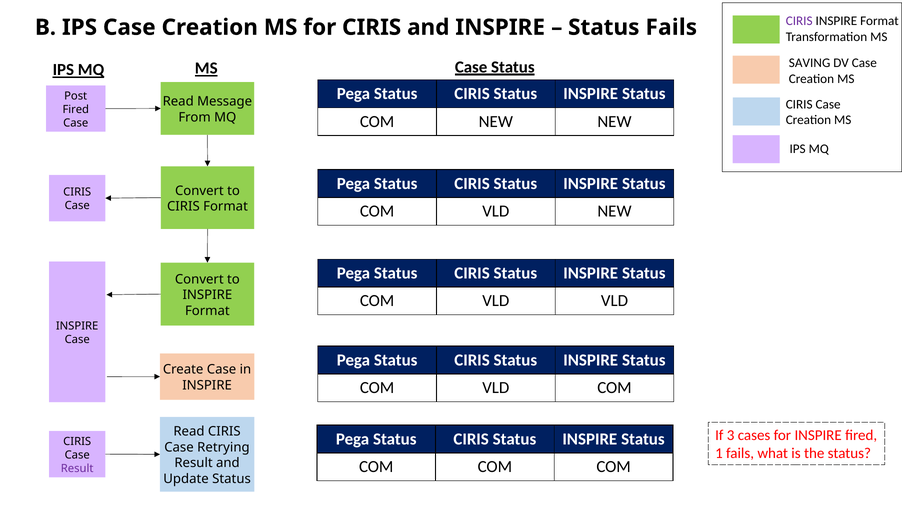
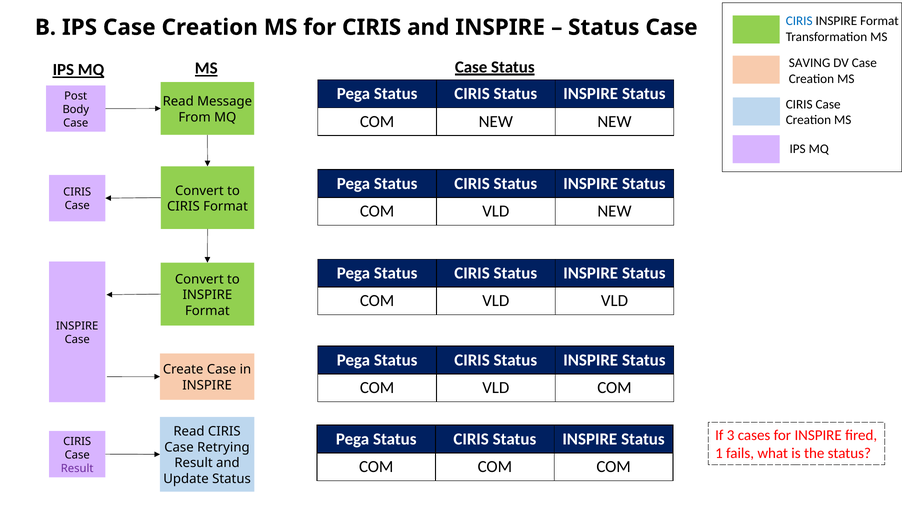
CIRIS at (799, 21) colour: purple -> blue
Status Fails: Fails -> Case
Fired at (76, 109): Fired -> Body
